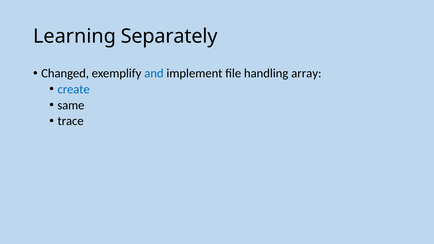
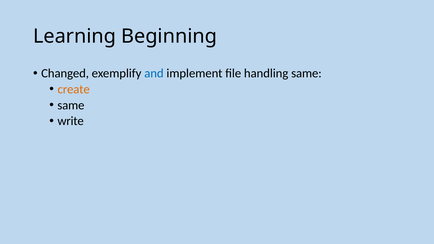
Separately: Separately -> Beginning
handling array: array -> same
create colour: blue -> orange
trace: trace -> write
